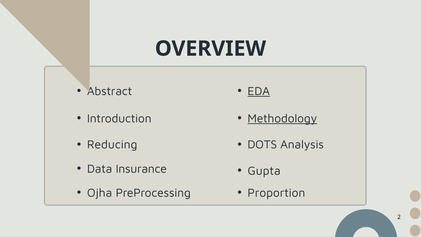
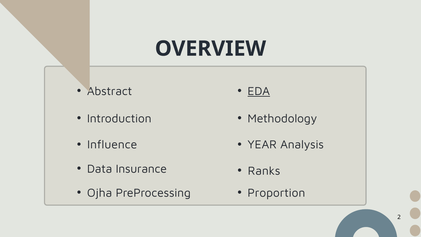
Methodology underline: present -> none
Reducing: Reducing -> Influence
DOTS: DOTS -> YEAR
Gupta: Gupta -> Ranks
